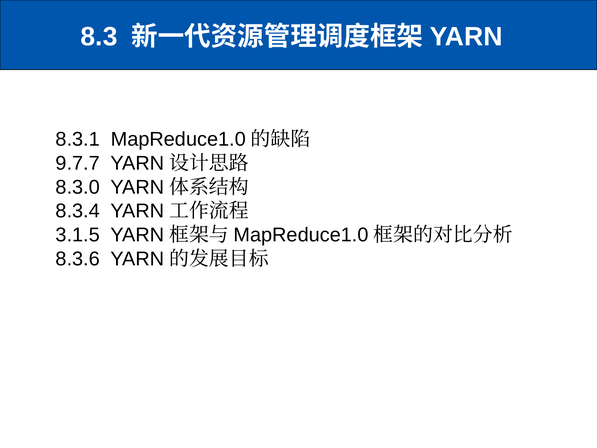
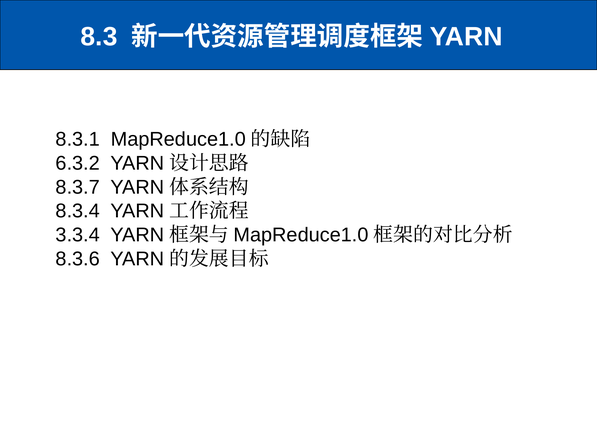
9.7.7: 9.7.7 -> 6.3.2
8.3.0: 8.3.0 -> 8.3.7
3.1.5: 3.1.5 -> 3.3.4
